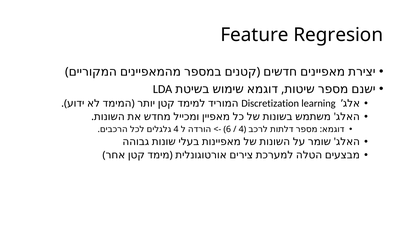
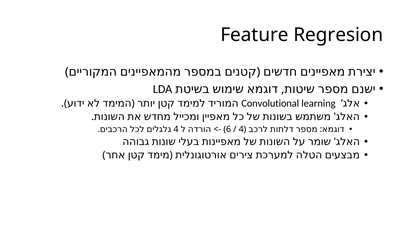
Discretization: Discretization -> Convolutional
